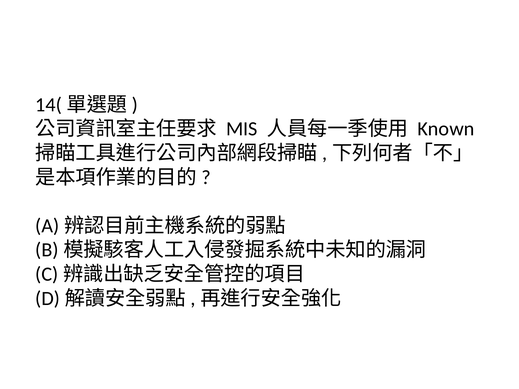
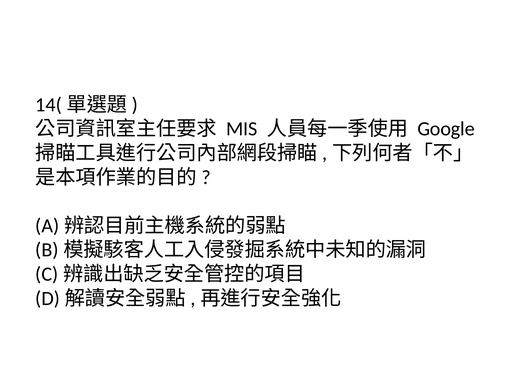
Known: Known -> Google
